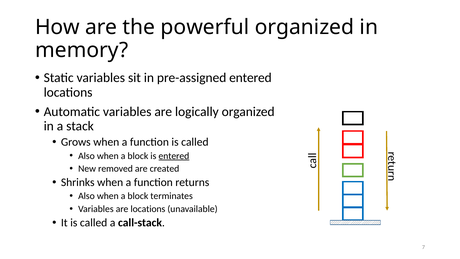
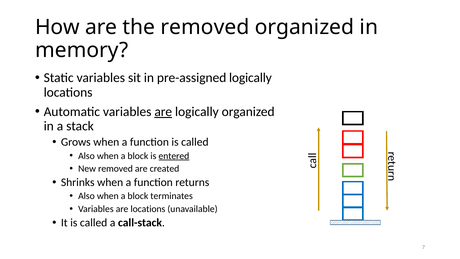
the powerful: powerful -> removed
pre-assigned entered: entered -> logically
are at (163, 112) underline: none -> present
